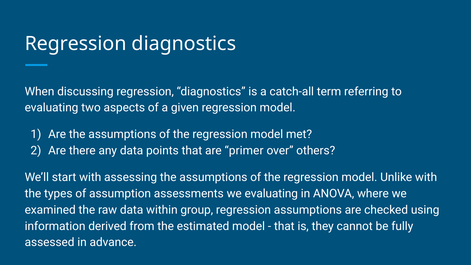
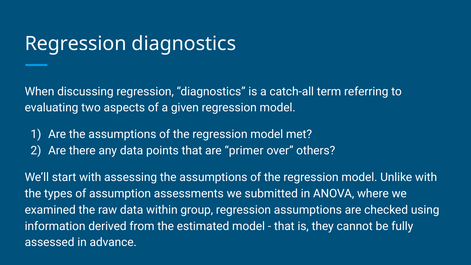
we evaluating: evaluating -> submitted
